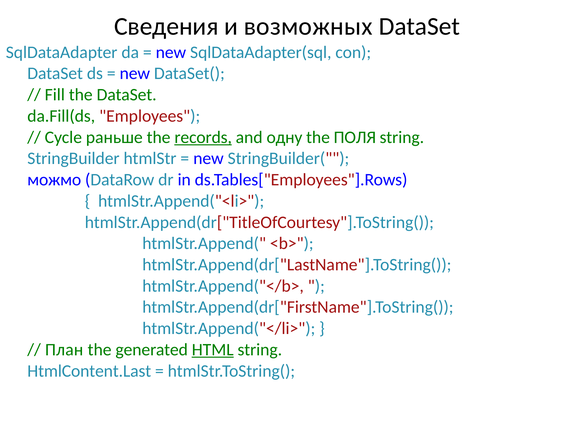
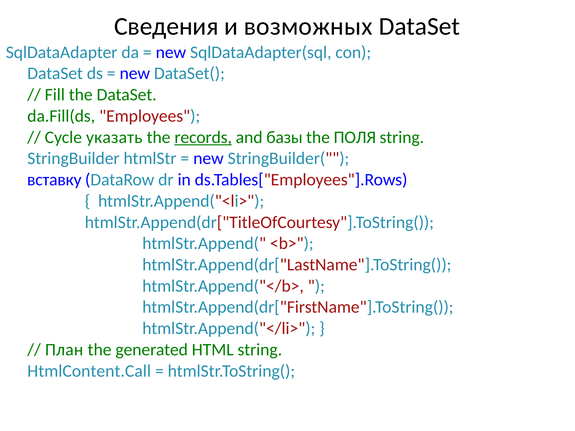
раньше: раньше -> указать
одну: одну -> базы
можмо: можмо -> вставку
HTML underline: present -> none
HtmlContent.Last: HtmlContent.Last -> HtmlContent.Call
